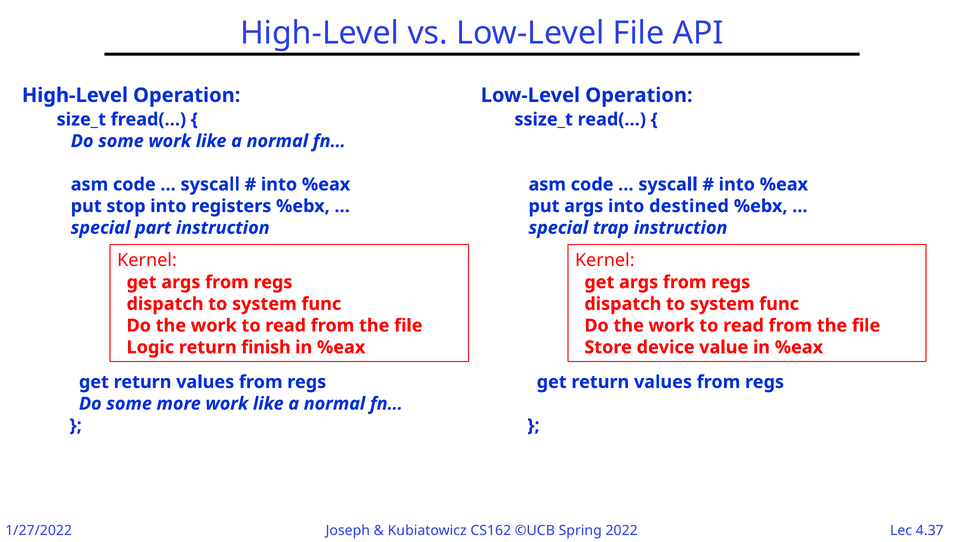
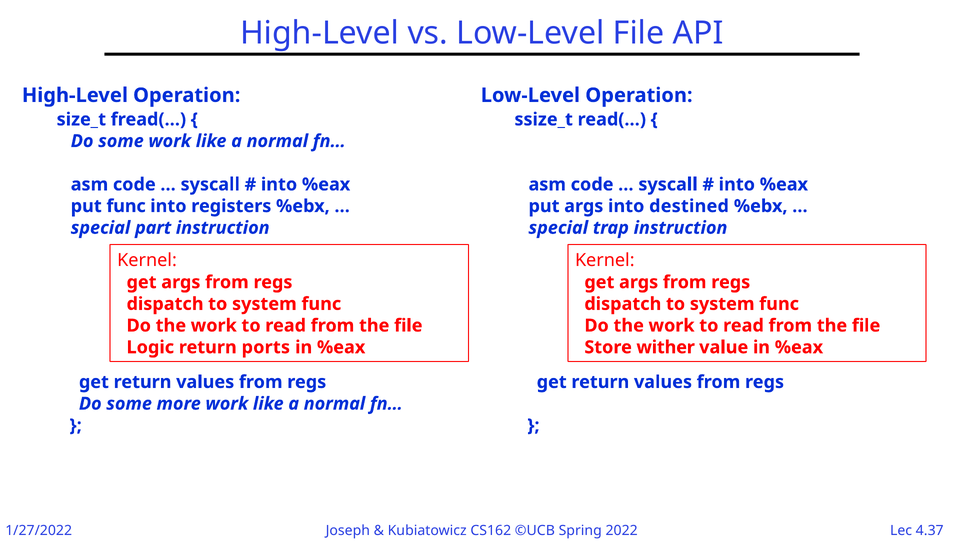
put stop: stop -> func
finish: finish -> ports
device: device -> wither
